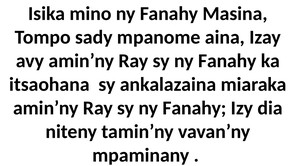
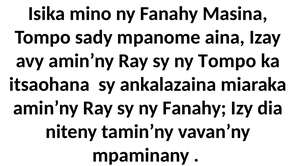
Fanahy at (227, 61): Fanahy -> Tompo
